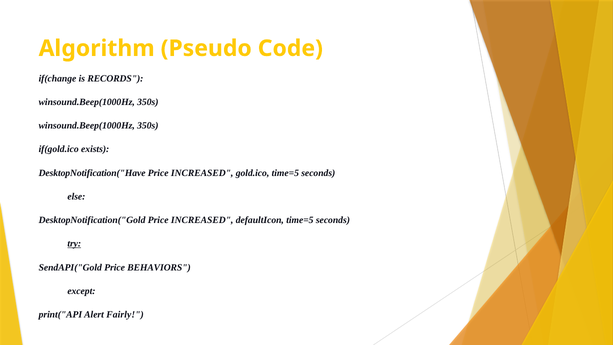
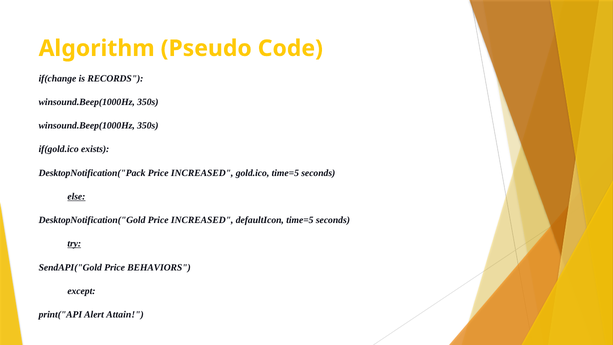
DesktopNotification("Have: DesktopNotification("Have -> DesktopNotification("Pack
else underline: none -> present
Fairly: Fairly -> Attain
